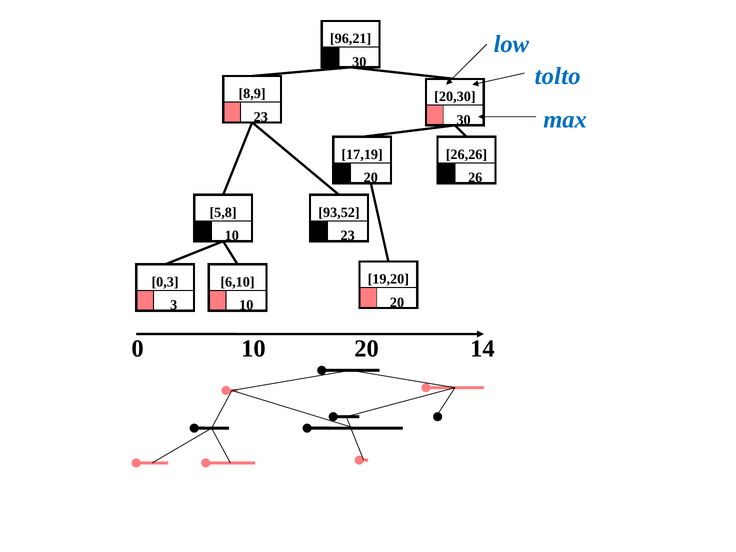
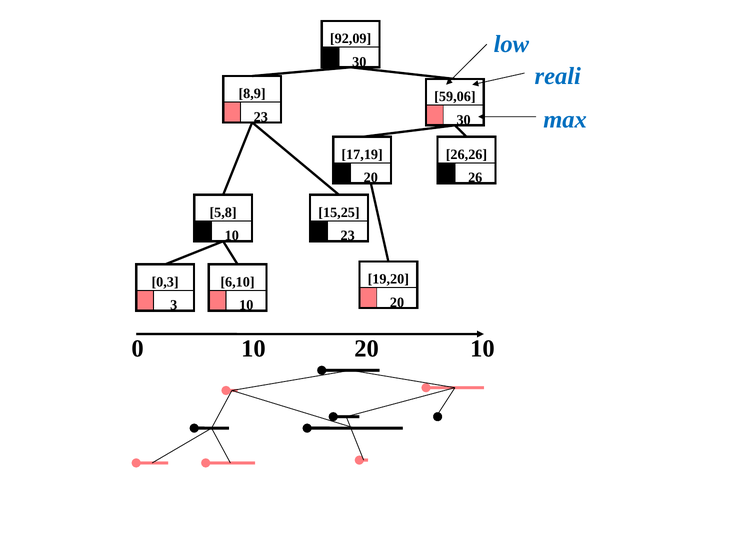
96,21: 96,21 -> 92,09
tolto: tolto -> reali
20,30: 20,30 -> 59,06
93,52: 93,52 -> 15,25
0 14: 14 -> 10
